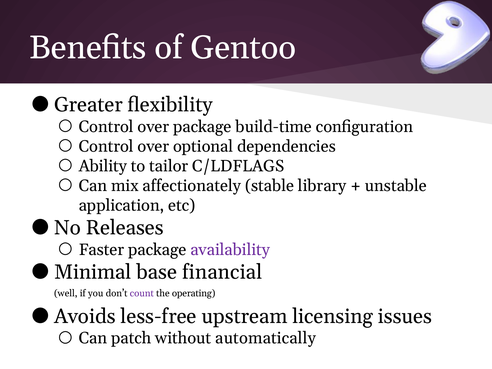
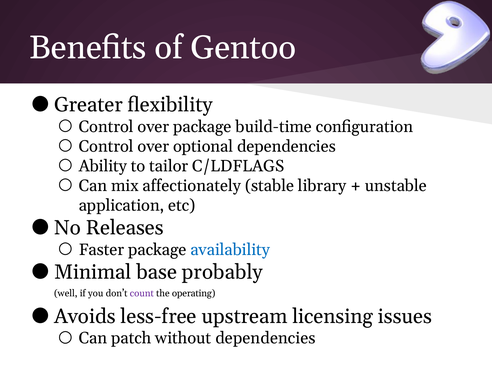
availability colour: purple -> blue
financial: financial -> probably
without automatically: automatically -> dependencies
